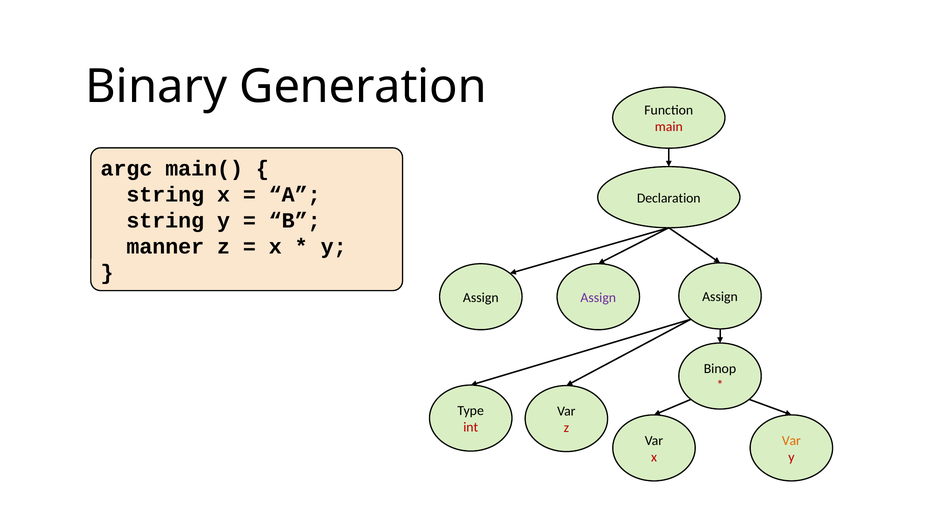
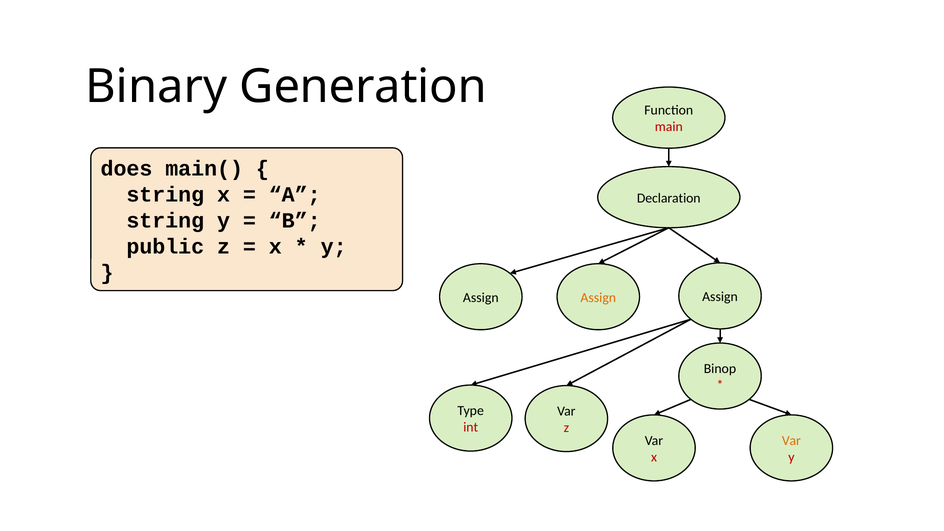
argc: argc -> does
manner: manner -> public
Assign at (598, 298) colour: purple -> orange
